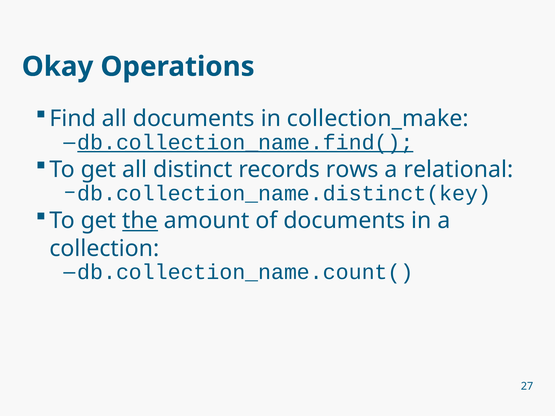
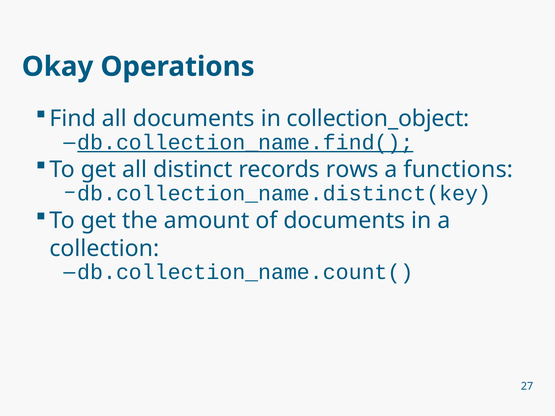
collection_make: collection_make -> collection_object
relational: relational -> functions
the underline: present -> none
